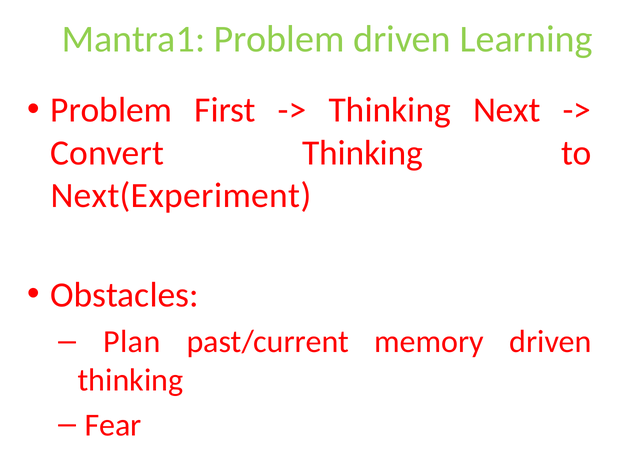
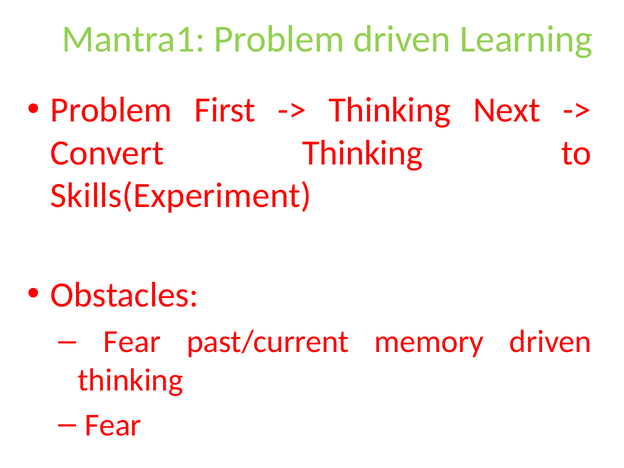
Next(Experiment: Next(Experiment -> Skills(Experiment
Plan at (132, 342): Plan -> Fear
